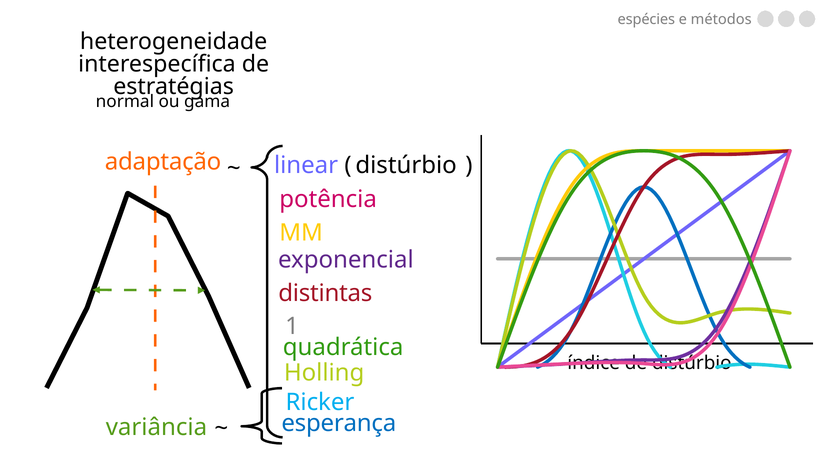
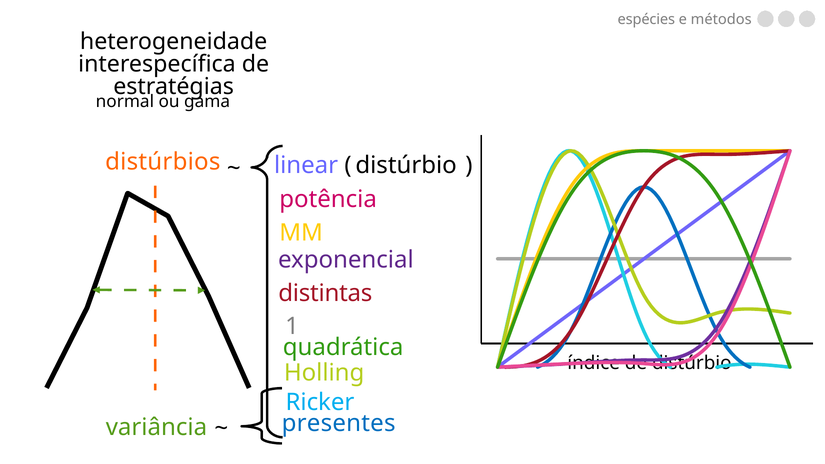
adaptação: adaptação -> distúrbios
esperança: esperança -> presentes
